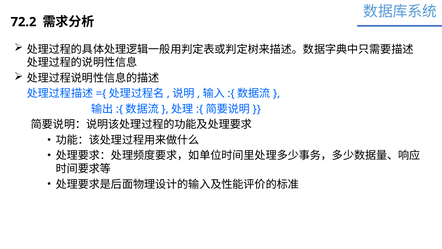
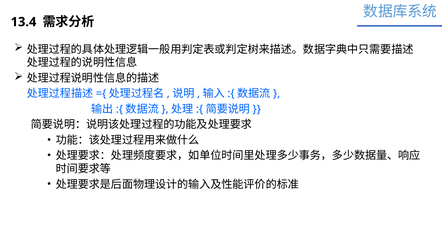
72.2: 72.2 -> 13.4
